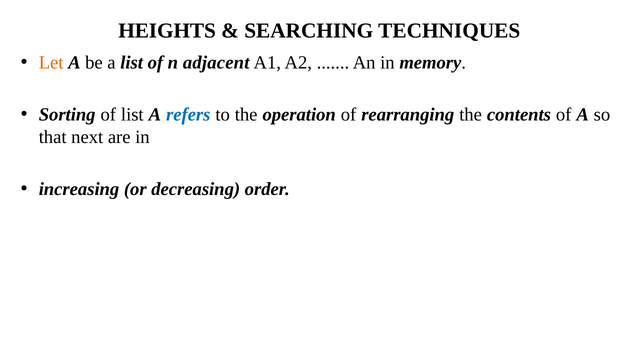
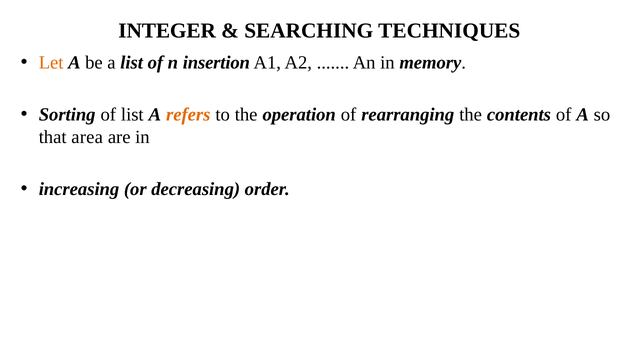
HEIGHTS: HEIGHTS -> INTEGER
adjacent: adjacent -> insertion
refers colour: blue -> orange
next: next -> area
